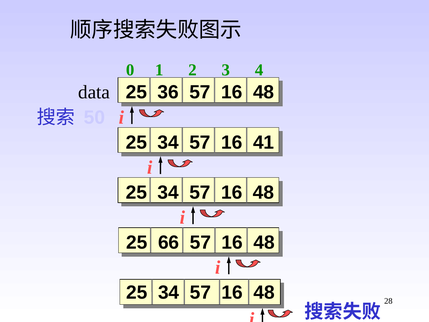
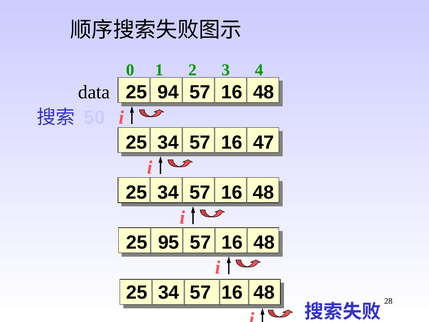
36: 36 -> 94
41: 41 -> 47
66: 66 -> 95
